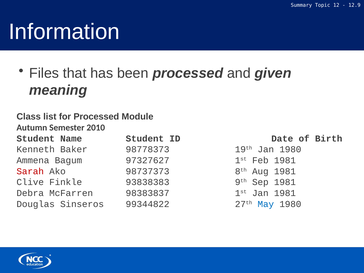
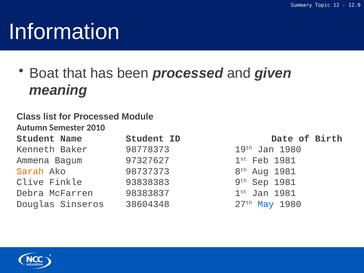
Files: Files -> Boat
Sarah colour: red -> orange
99344822: 99344822 -> 38604348
